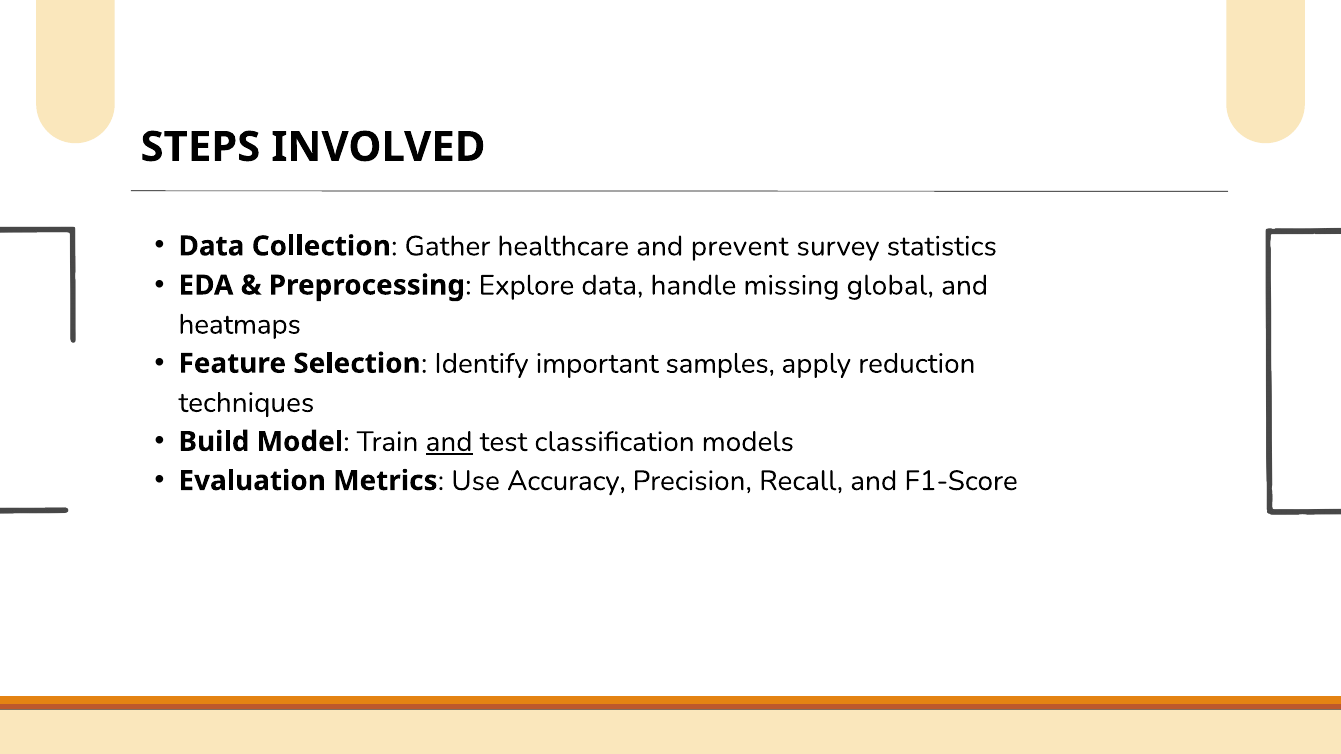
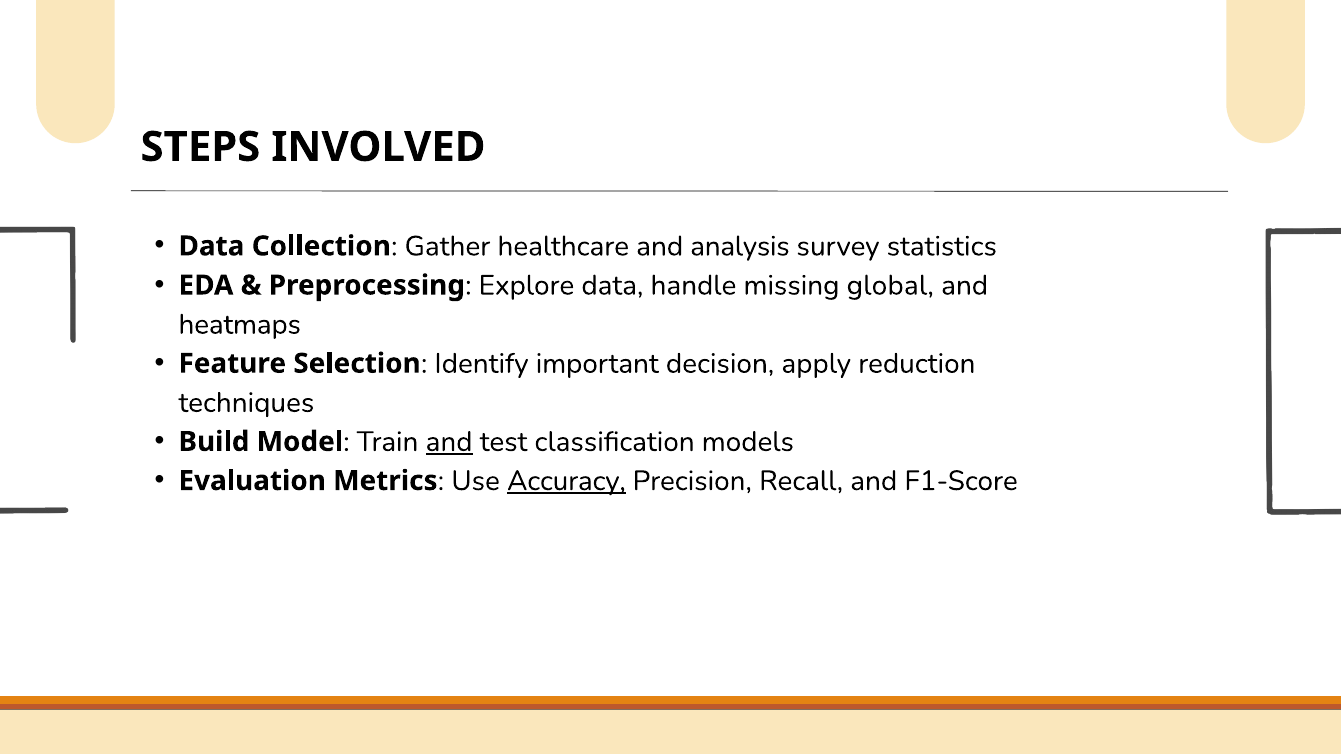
prevent: prevent -> analysis
samples: samples -> decision
Accuracy underline: none -> present
